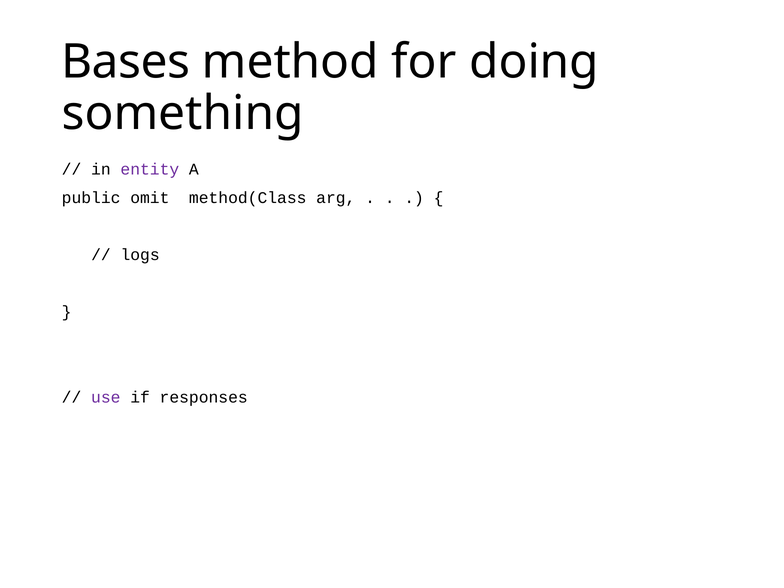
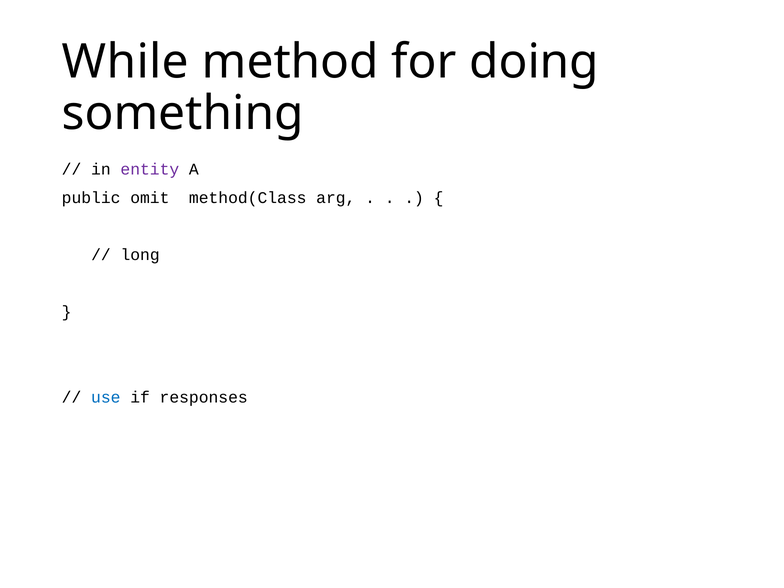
Bases: Bases -> While
logs: logs -> long
use colour: purple -> blue
